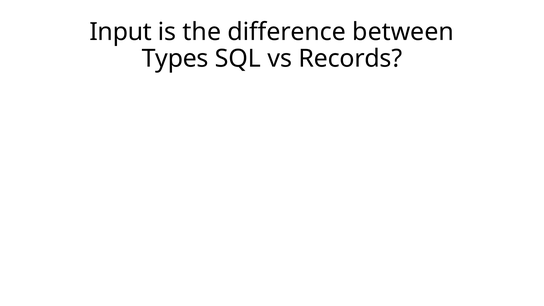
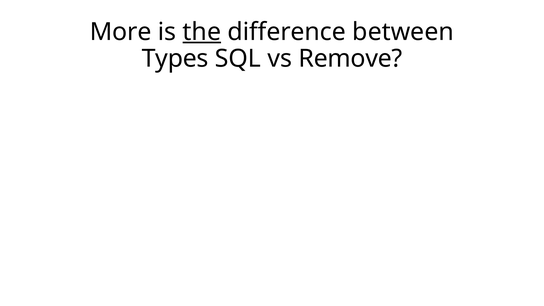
Input: Input -> More
the underline: none -> present
Records: Records -> Remove
